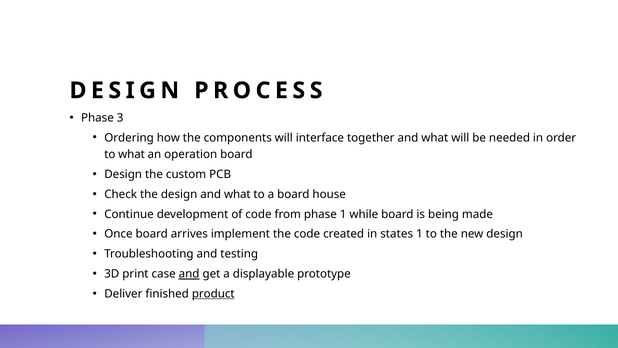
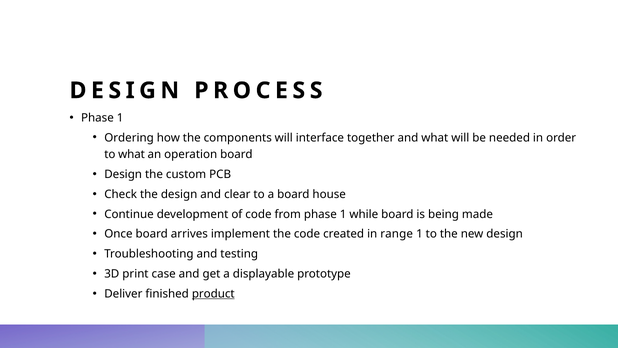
3 at (120, 118): 3 -> 1
design and what: what -> clear
states: states -> range
and at (189, 274) underline: present -> none
